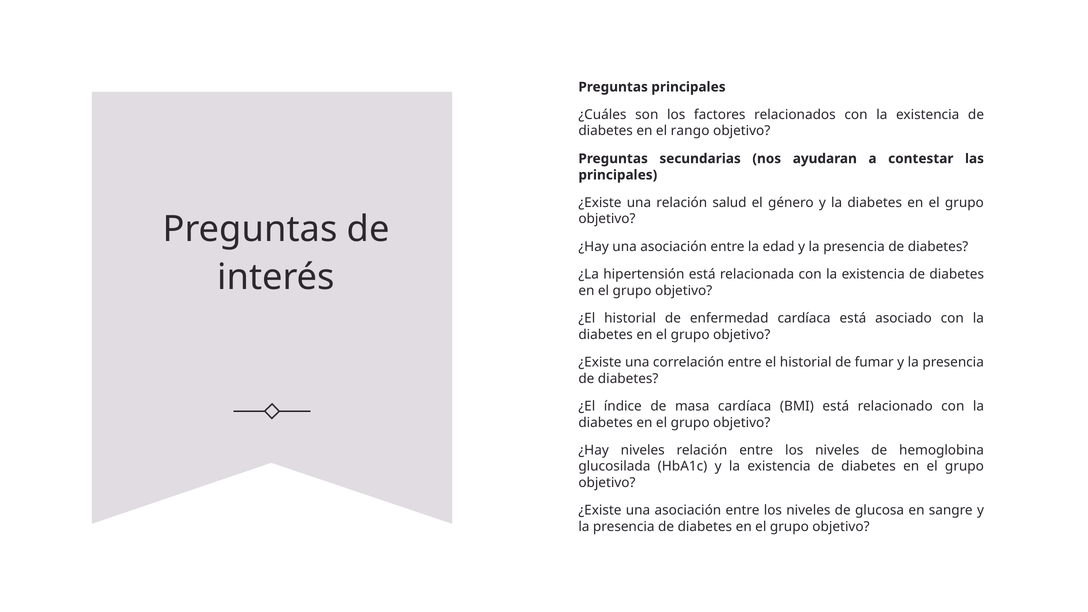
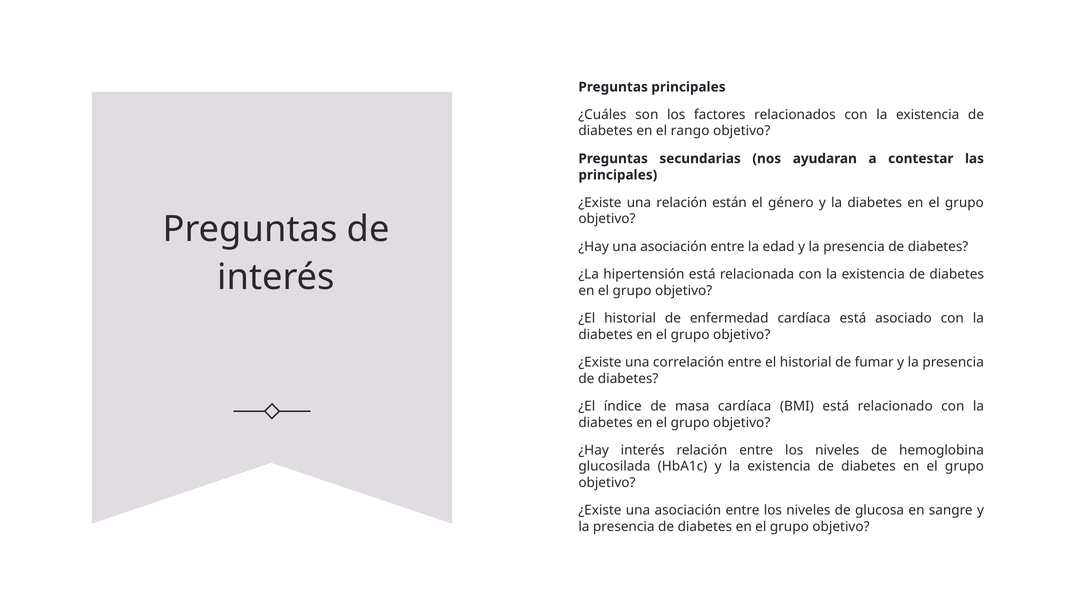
salud: salud -> están
¿Hay niveles: niveles -> interés
